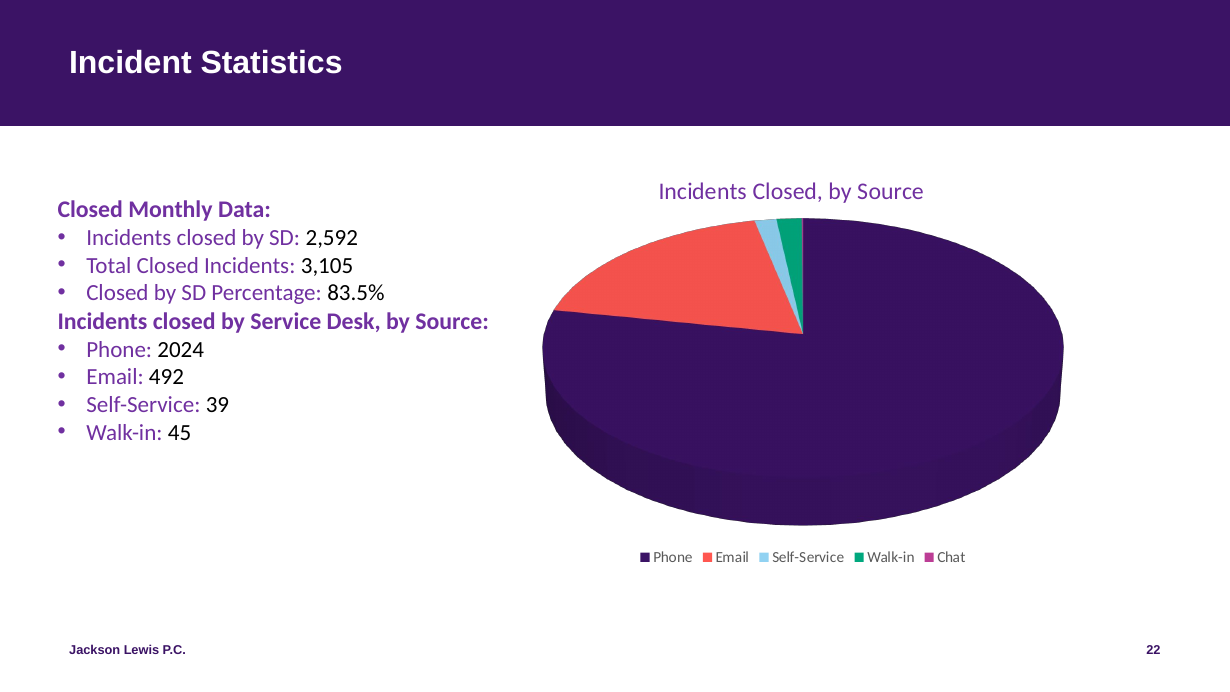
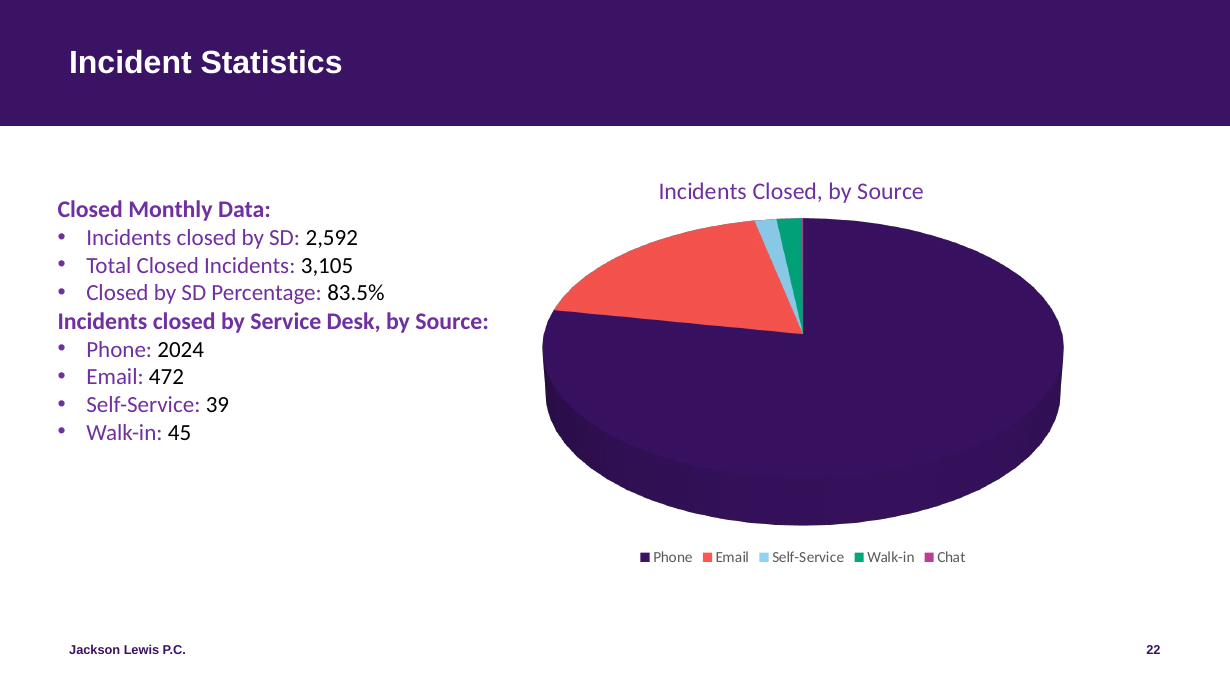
492: 492 -> 472
